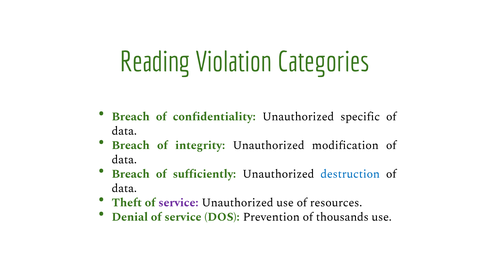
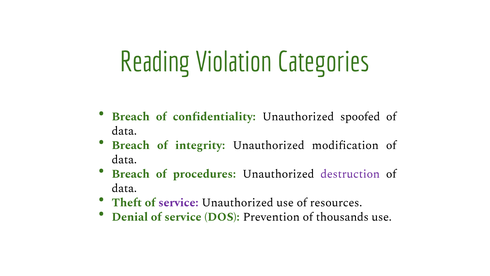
specific: specific -> spoofed
sufficiently: sufficiently -> procedures
destruction colour: blue -> purple
